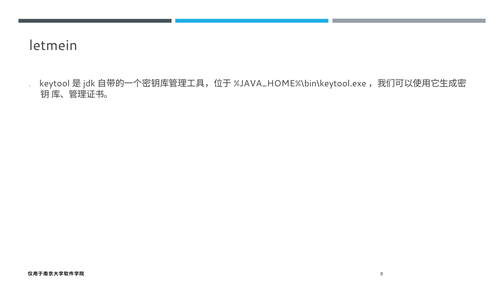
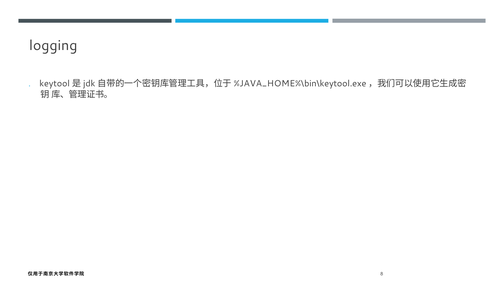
letmein: letmein -> logging
